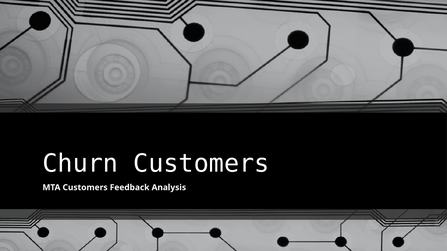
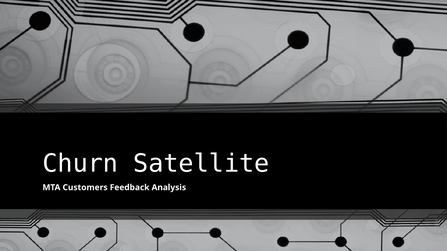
Churn Customers: Customers -> Satellite
